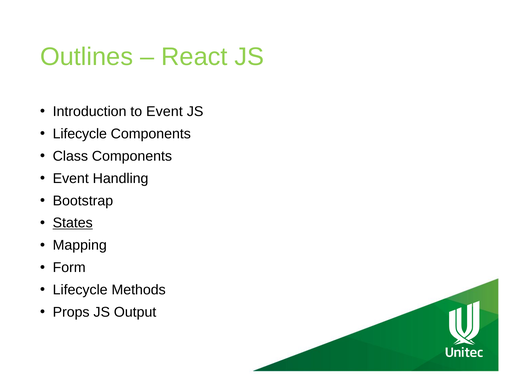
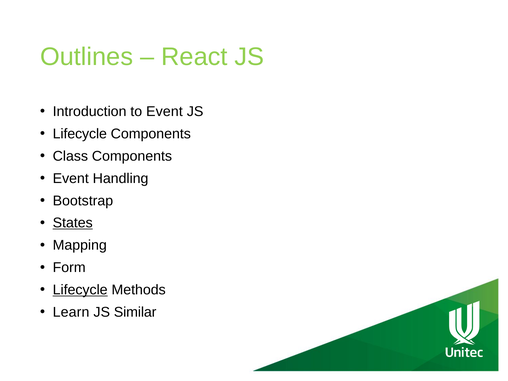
Lifecycle at (80, 290) underline: none -> present
Props: Props -> Learn
Output: Output -> Similar
